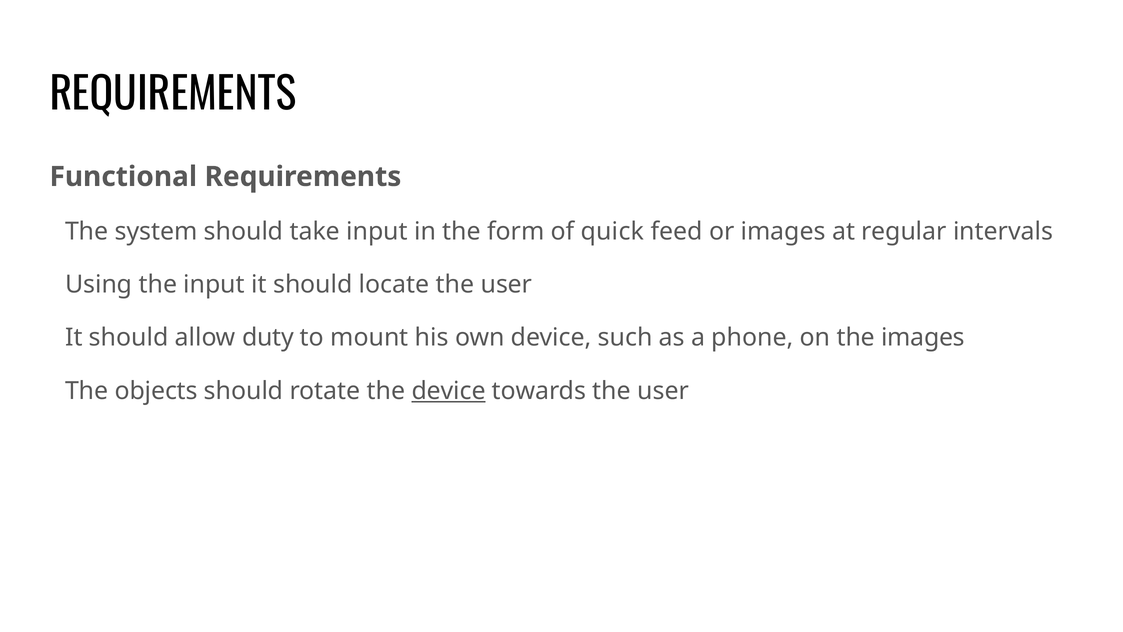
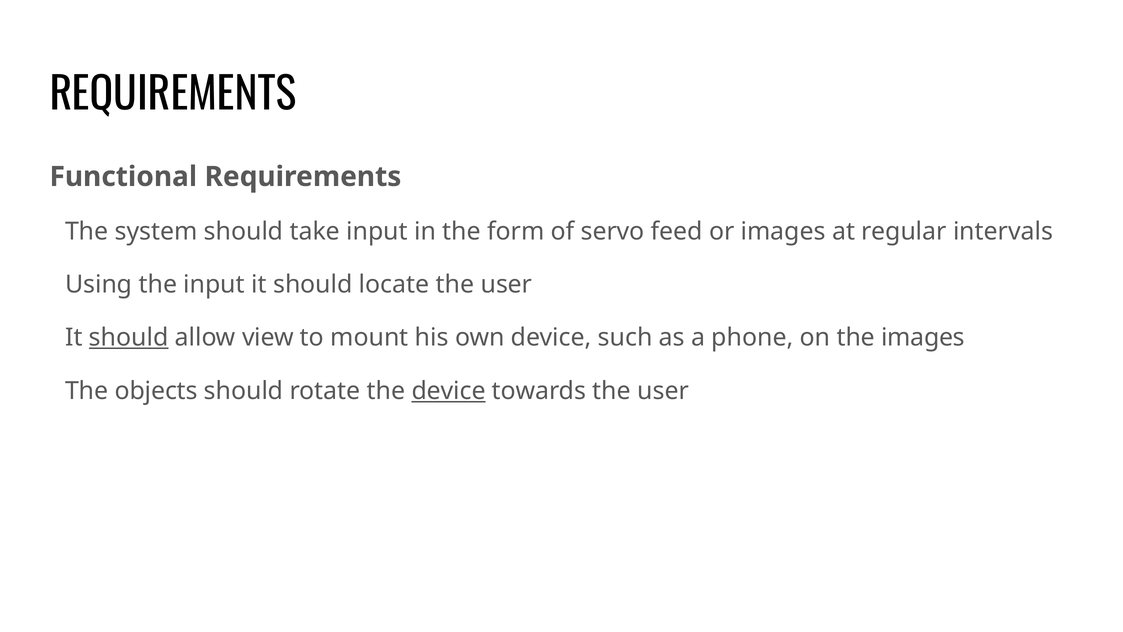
quick: quick -> servo
should at (129, 338) underline: none -> present
duty: duty -> view
